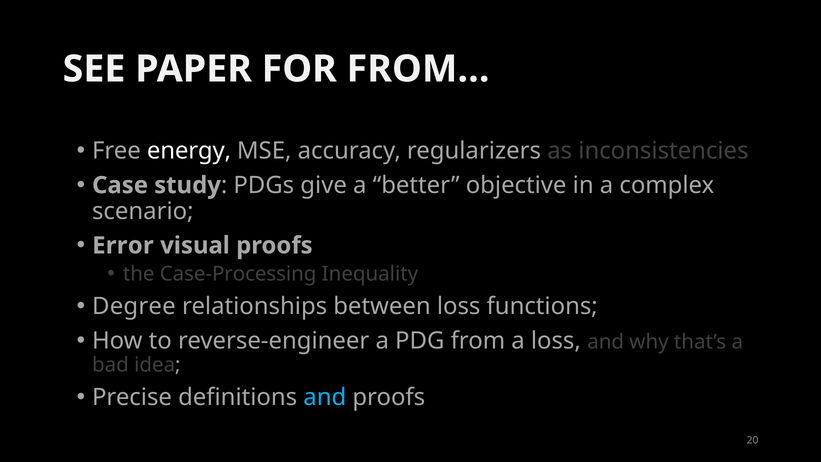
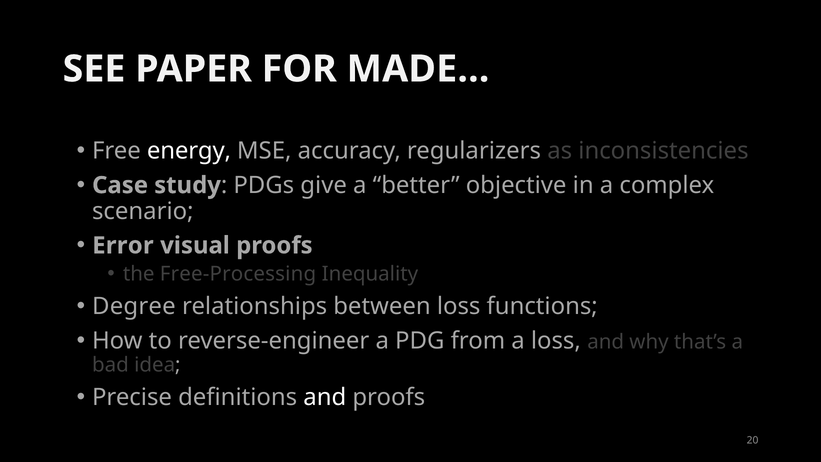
FROM…: FROM… -> MADE…
Case-Processing: Case-Processing -> Free-Processing
and at (325, 397) colour: light blue -> white
